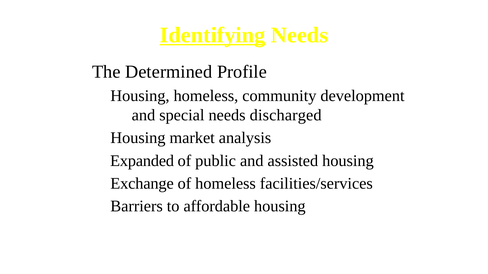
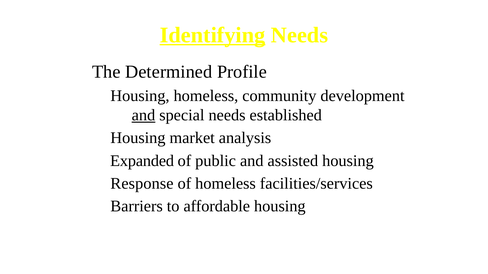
and at (143, 115) underline: none -> present
discharged: discharged -> established
Exchange: Exchange -> Response
